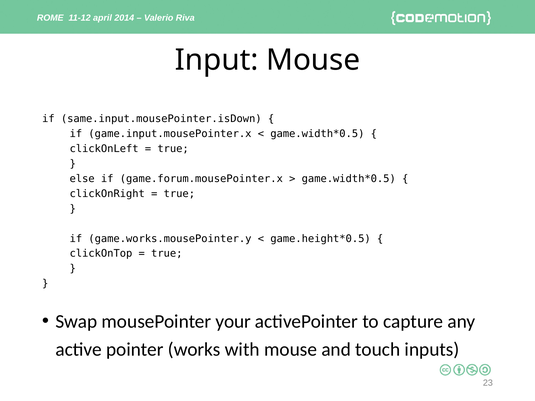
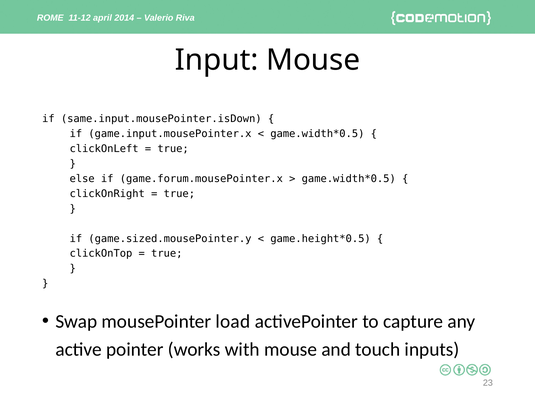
game.works.mousePointer.y: game.works.mousePointer.y -> game.sized.mousePointer.y
your: your -> load
